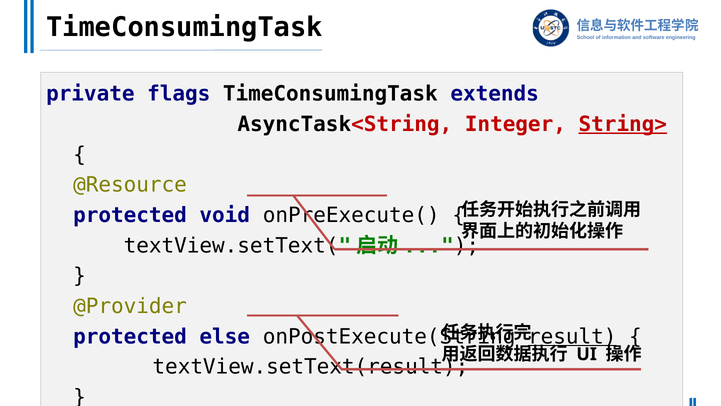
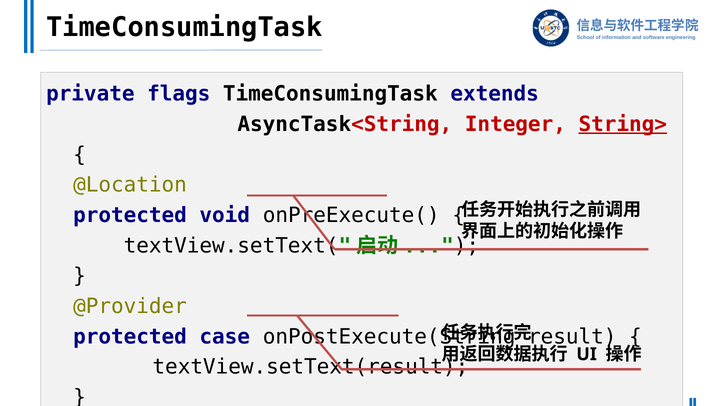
@Resource: @Resource -> @Location
else: else -> case
result underline: present -> none
